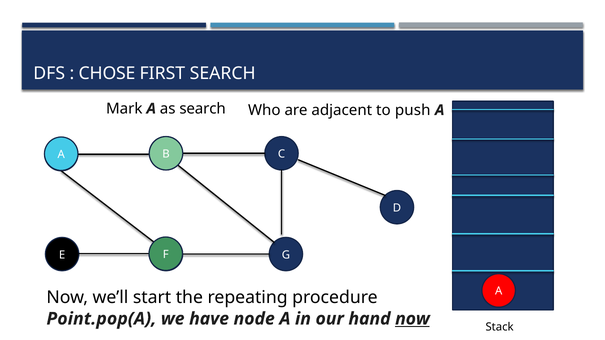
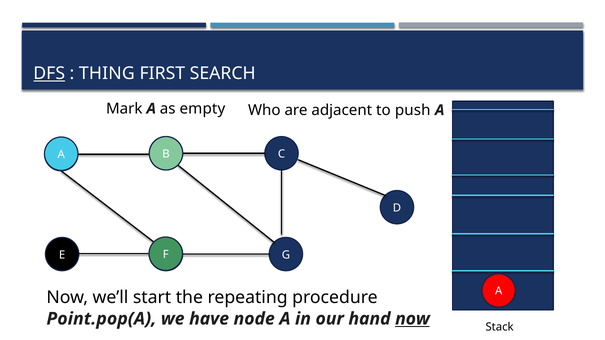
DFS underline: none -> present
CHOSE: CHOSE -> THING
as search: search -> empty
